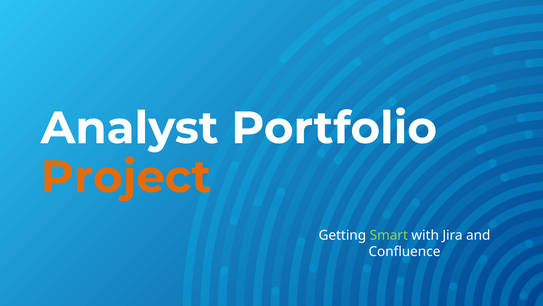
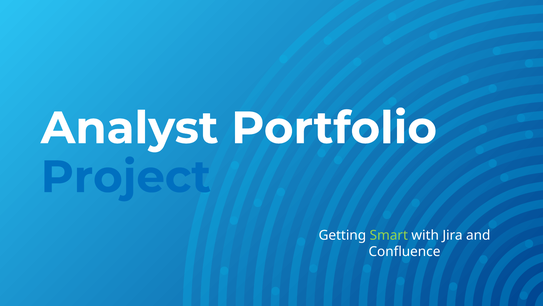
Project colour: orange -> blue
